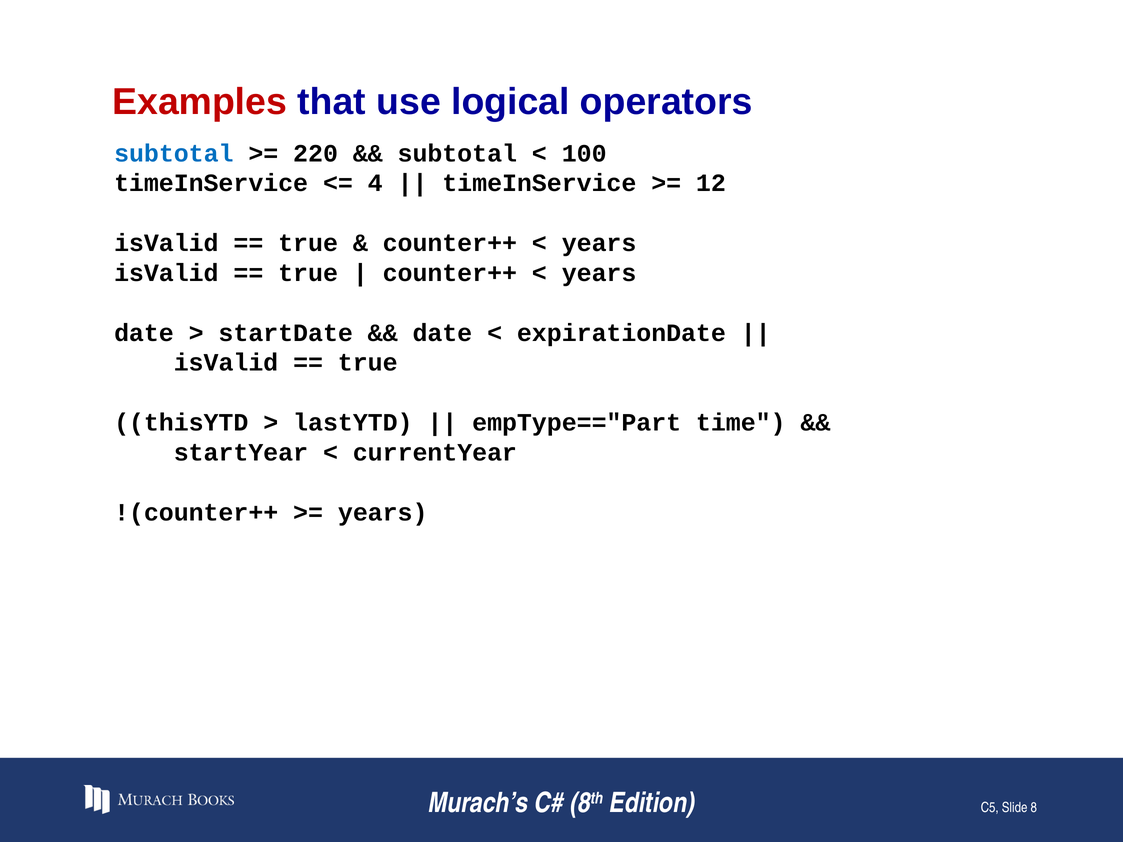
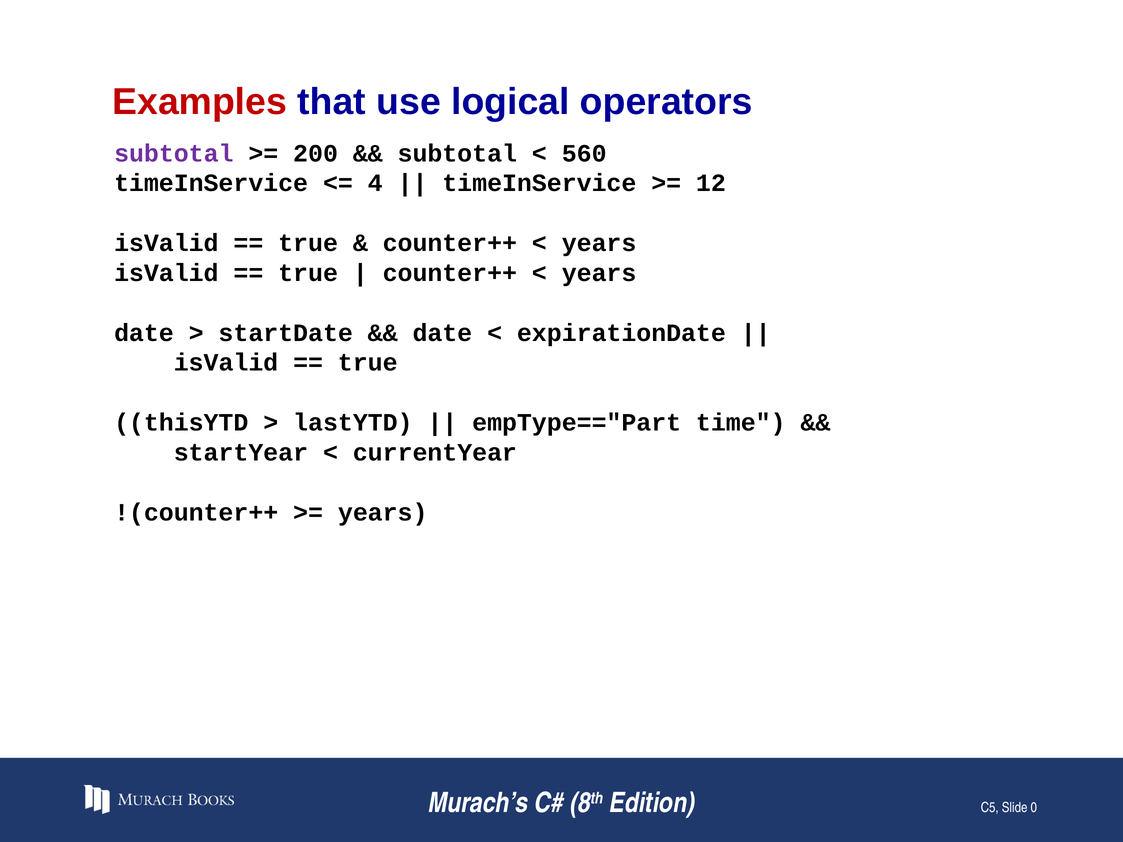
subtotal at (174, 153) colour: blue -> purple
220: 220 -> 200
100: 100 -> 560
8: 8 -> 0
